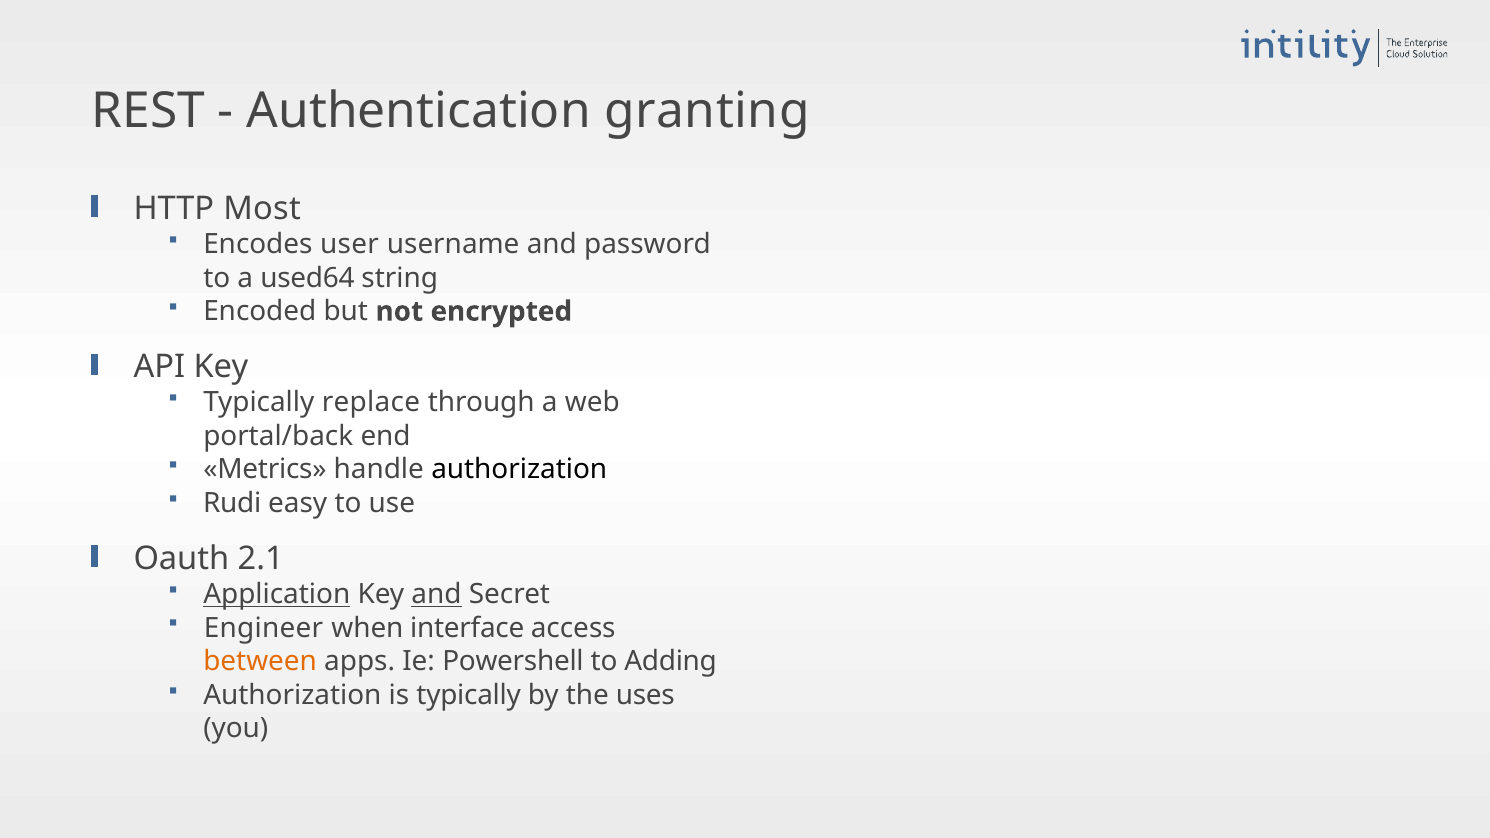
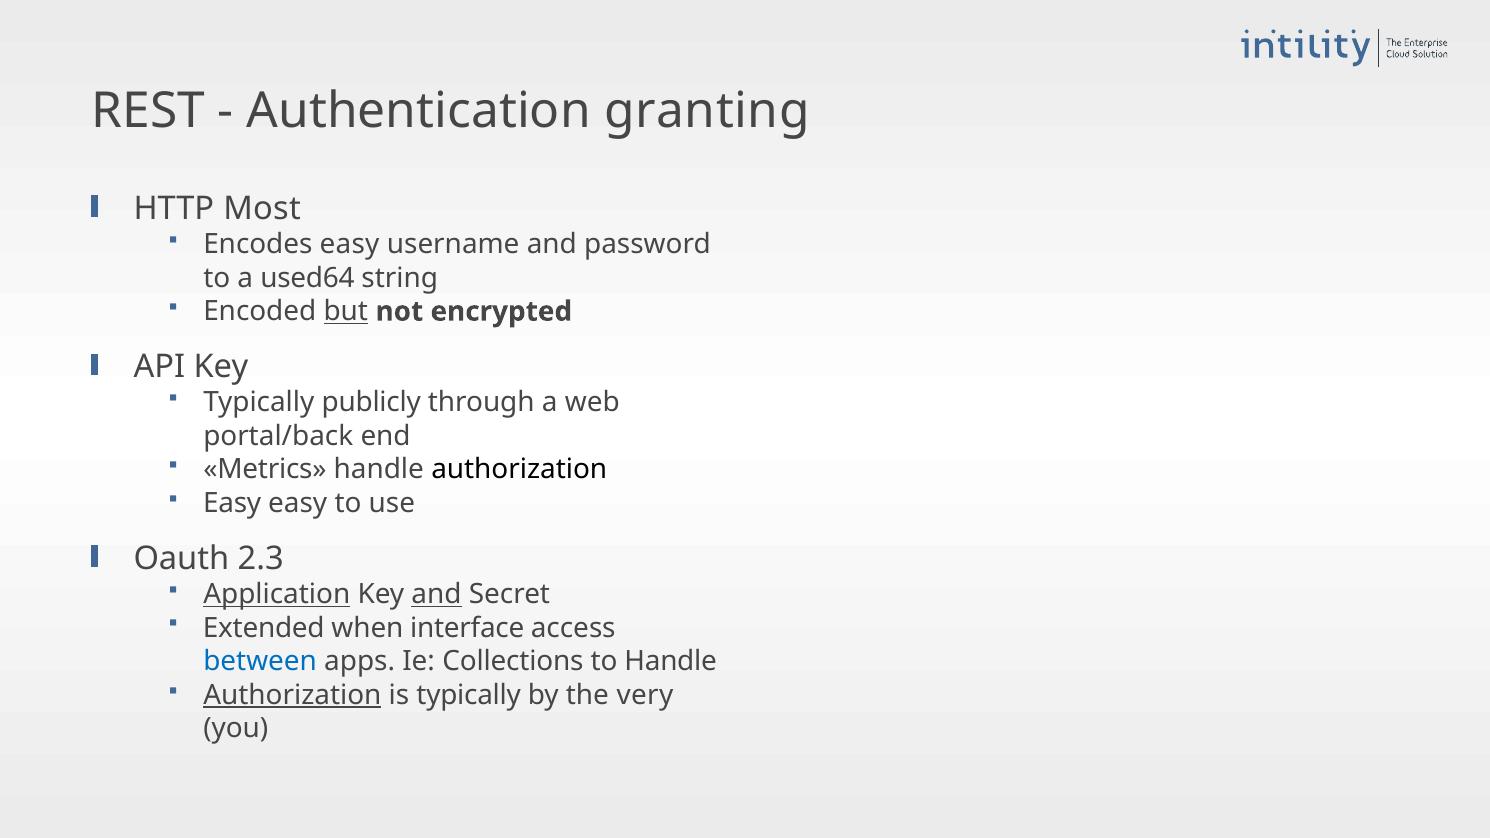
Encodes user: user -> easy
but underline: none -> present
replace: replace -> publicly
Rudi at (232, 503): Rudi -> Easy
2.1: 2.1 -> 2.3
Engineer: Engineer -> Extended
between colour: orange -> blue
Powershell: Powershell -> Collections
to Adding: Adding -> Handle
Authorization at (292, 695) underline: none -> present
uses: uses -> very
